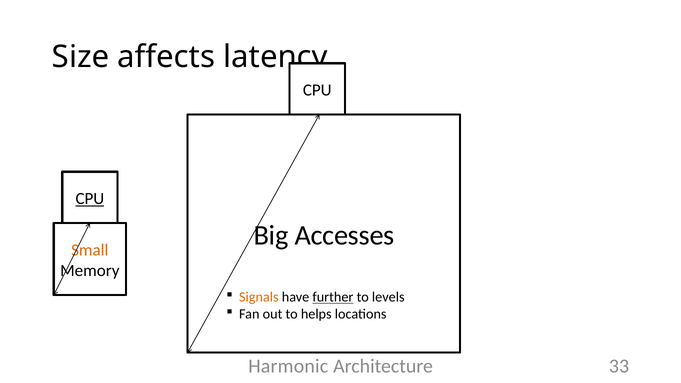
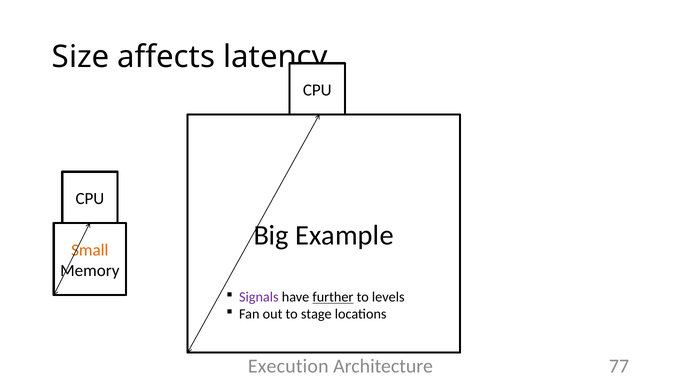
CPU at (90, 199) underline: present -> none
Accesses: Accesses -> Example
Signals colour: orange -> purple
helps: helps -> stage
Harmonic: Harmonic -> Execution
33: 33 -> 77
